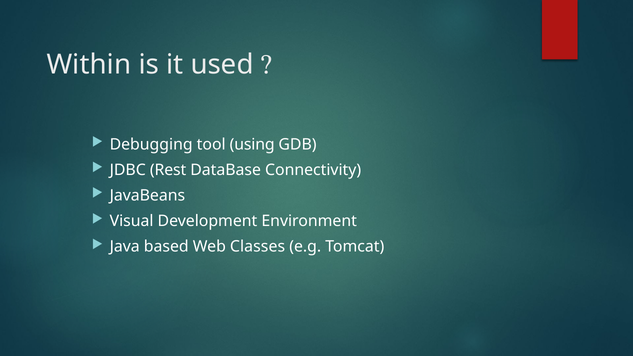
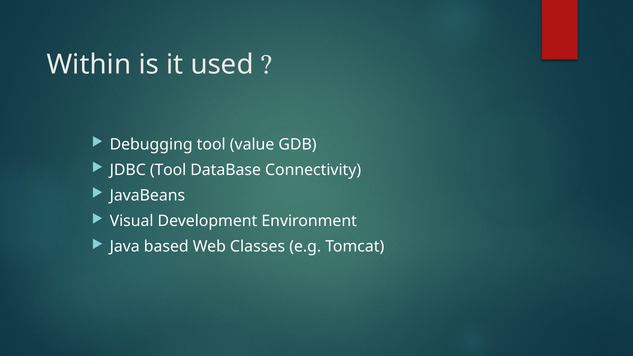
using: using -> value
JDBC Rest: Rest -> Tool
